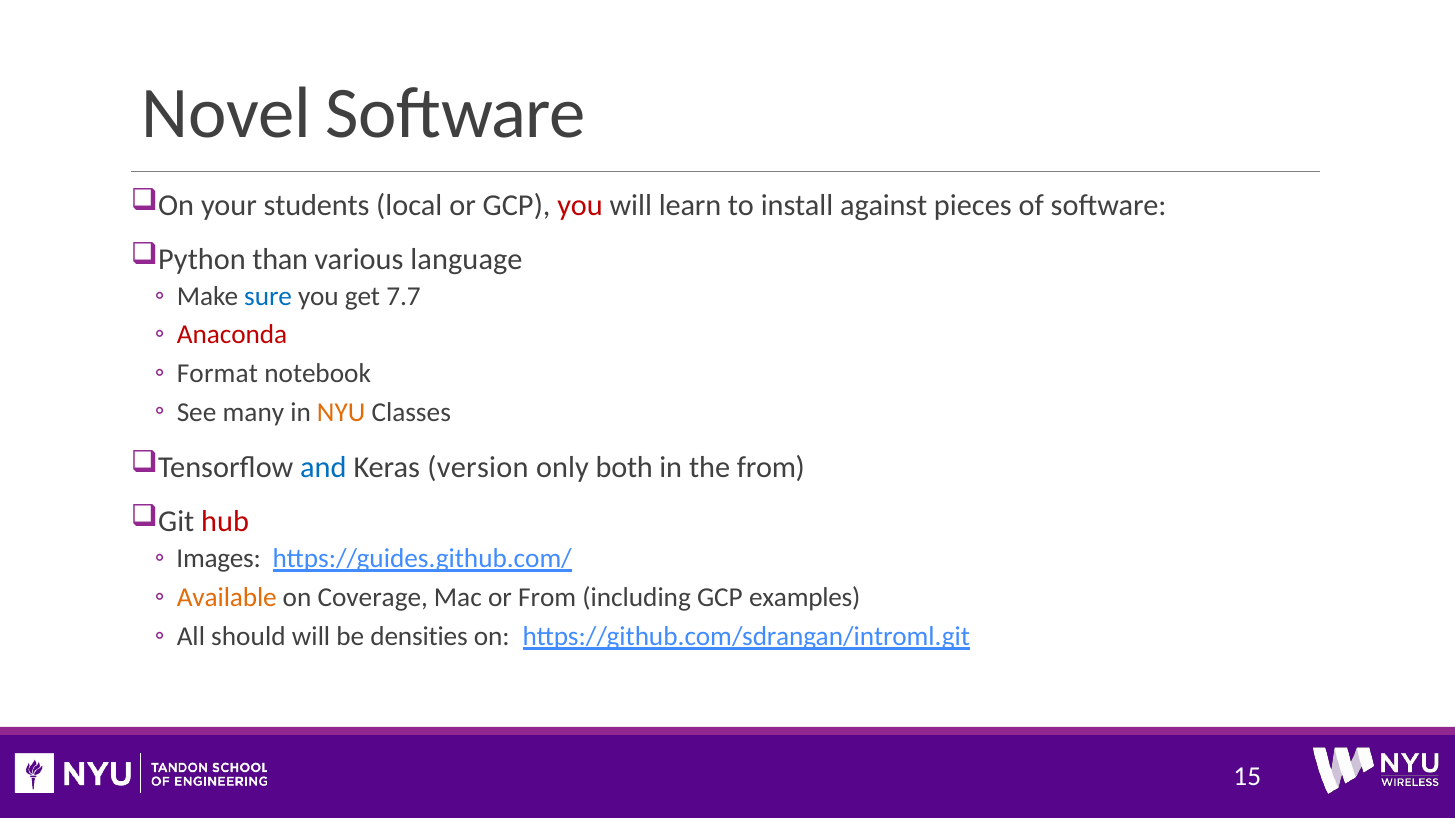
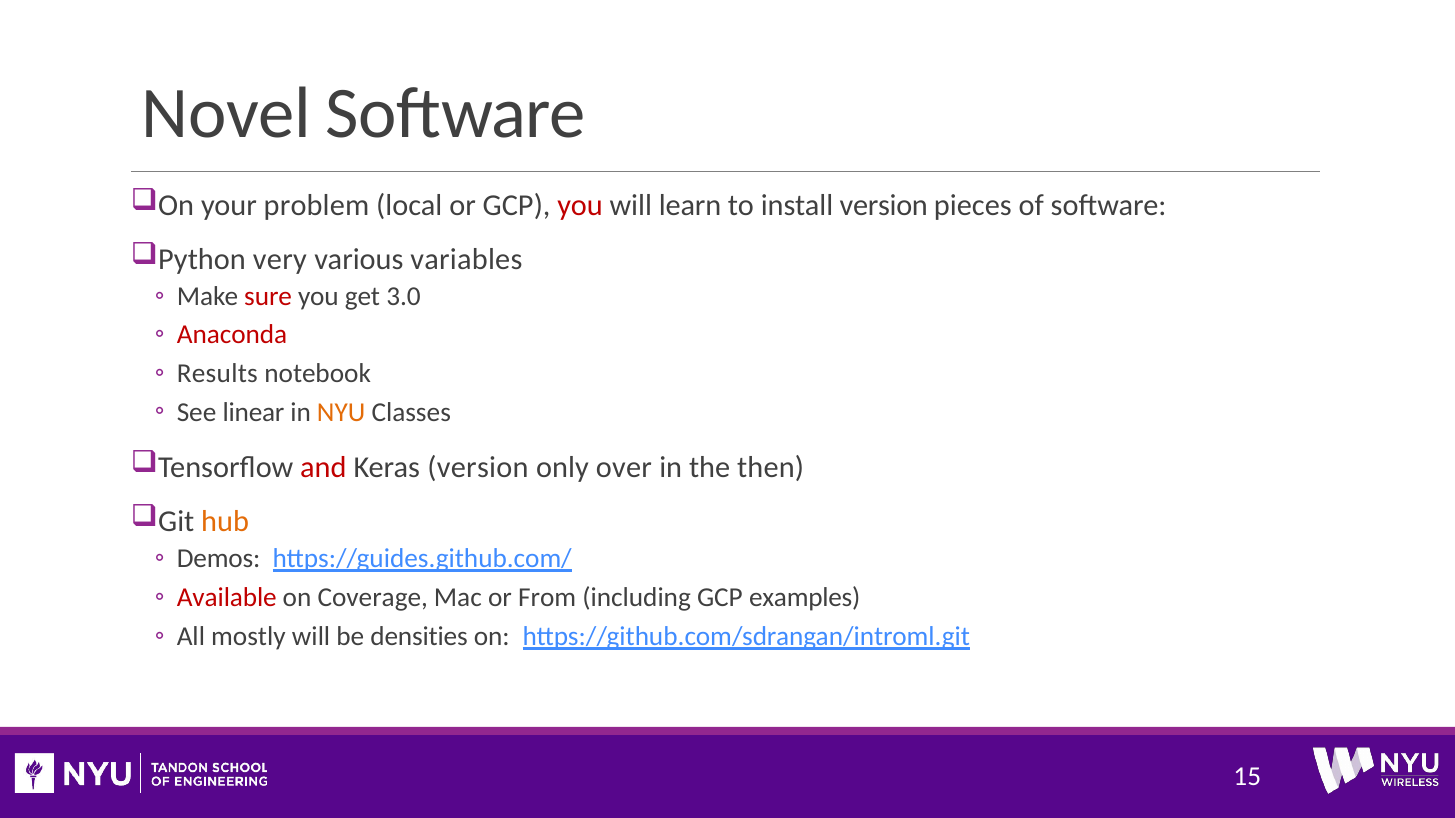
students: students -> problem
install against: against -> version
than: than -> very
language: language -> variables
sure colour: blue -> red
7.7: 7.7 -> 3.0
Format: Format -> Results
many: many -> linear
and colour: blue -> red
both: both -> over
the from: from -> then
hub colour: red -> orange
Images: Images -> Demos
Available colour: orange -> red
should: should -> mostly
